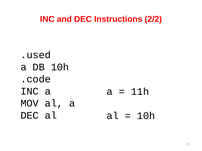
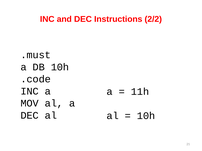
.used: .used -> .must
